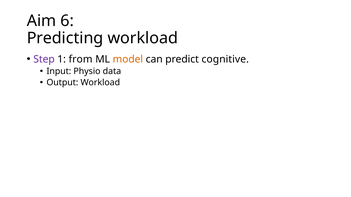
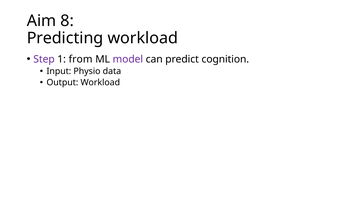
6: 6 -> 8
model colour: orange -> purple
cognitive: cognitive -> cognition
